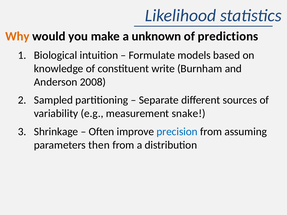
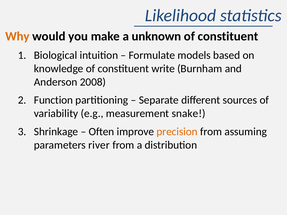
predictions at (228, 36): predictions -> constituent
Sampled: Sampled -> Function
precision colour: blue -> orange
then: then -> river
